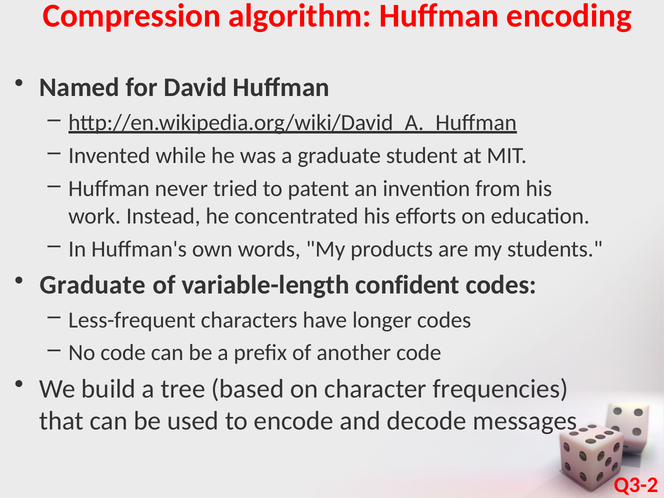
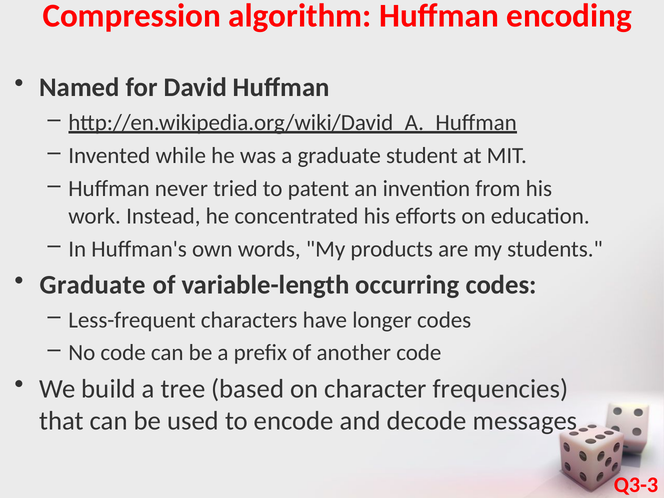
confident: confident -> occurring
Q3-2: Q3-2 -> Q3-3
